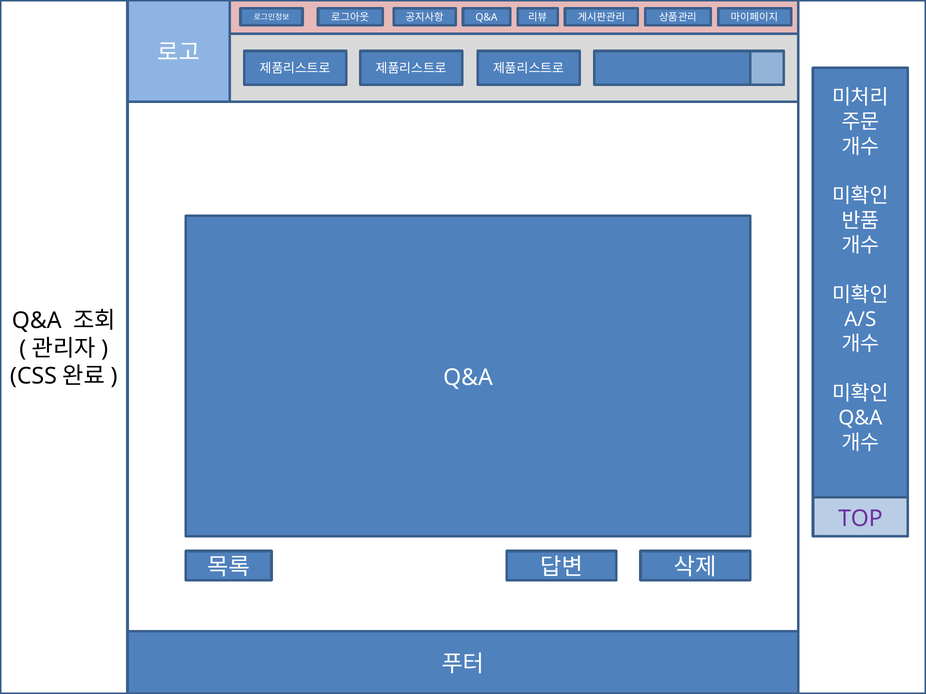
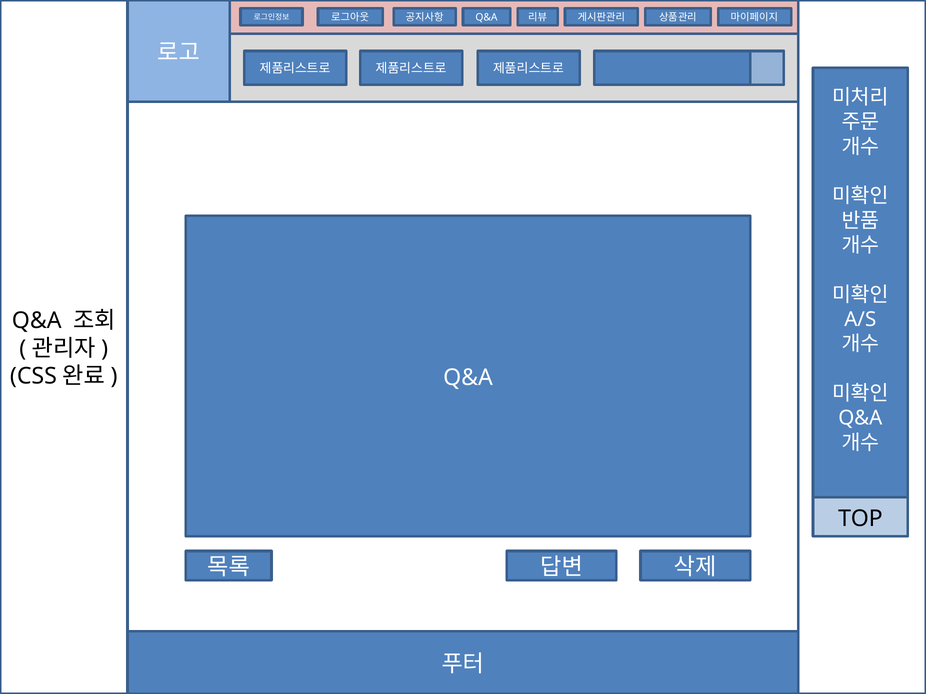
TOP colour: purple -> black
